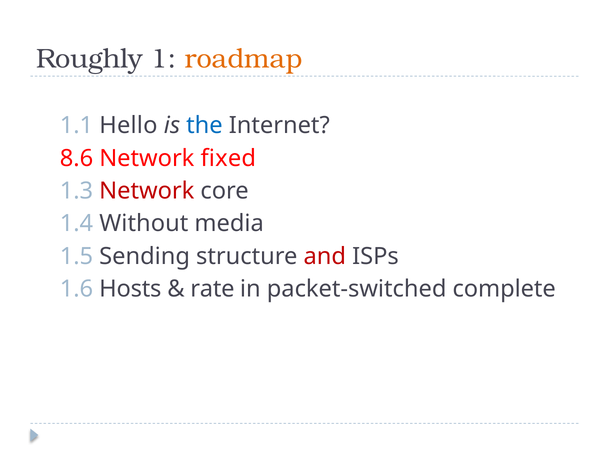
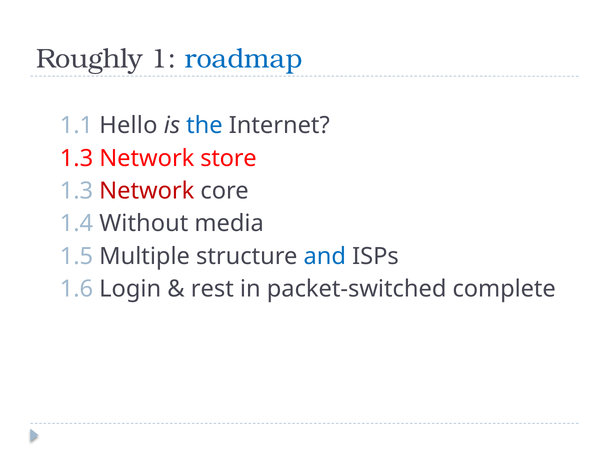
roadmap colour: orange -> blue
8.6 at (76, 158): 8.6 -> 1.3
fixed: fixed -> store
Sending: Sending -> Multiple
and colour: red -> blue
Hosts: Hosts -> Login
rate: rate -> rest
